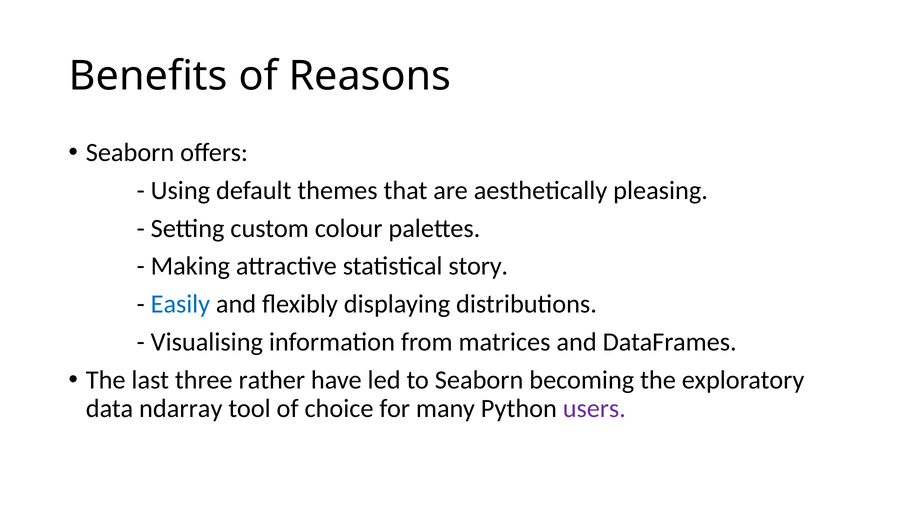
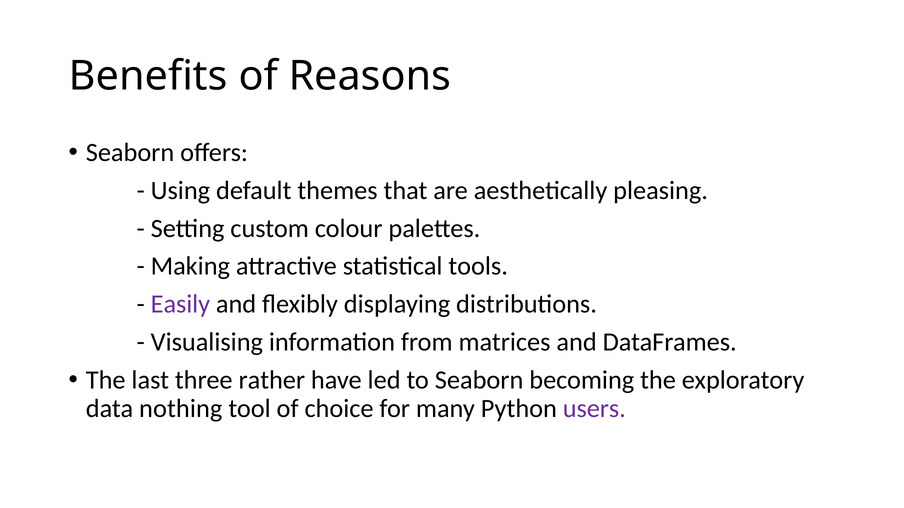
story: story -> tools
Easily colour: blue -> purple
ndarray: ndarray -> nothing
